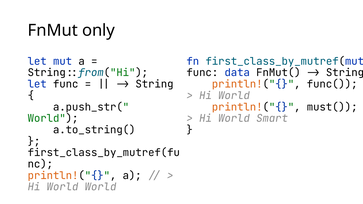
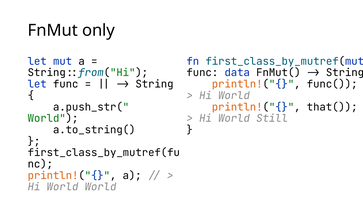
must(: must( -> that(
Smart: Smart -> Still
